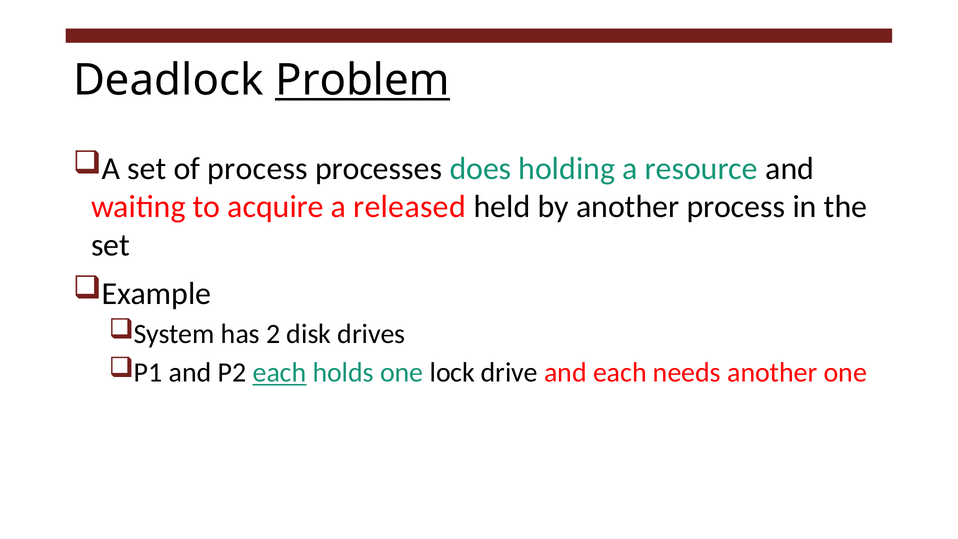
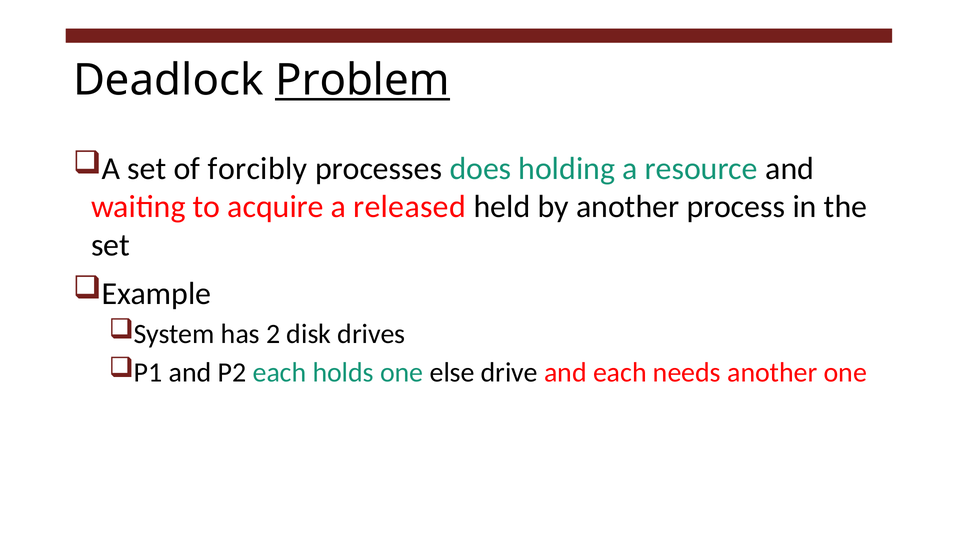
of process: process -> forcibly
each at (279, 373) underline: present -> none
lock: lock -> else
